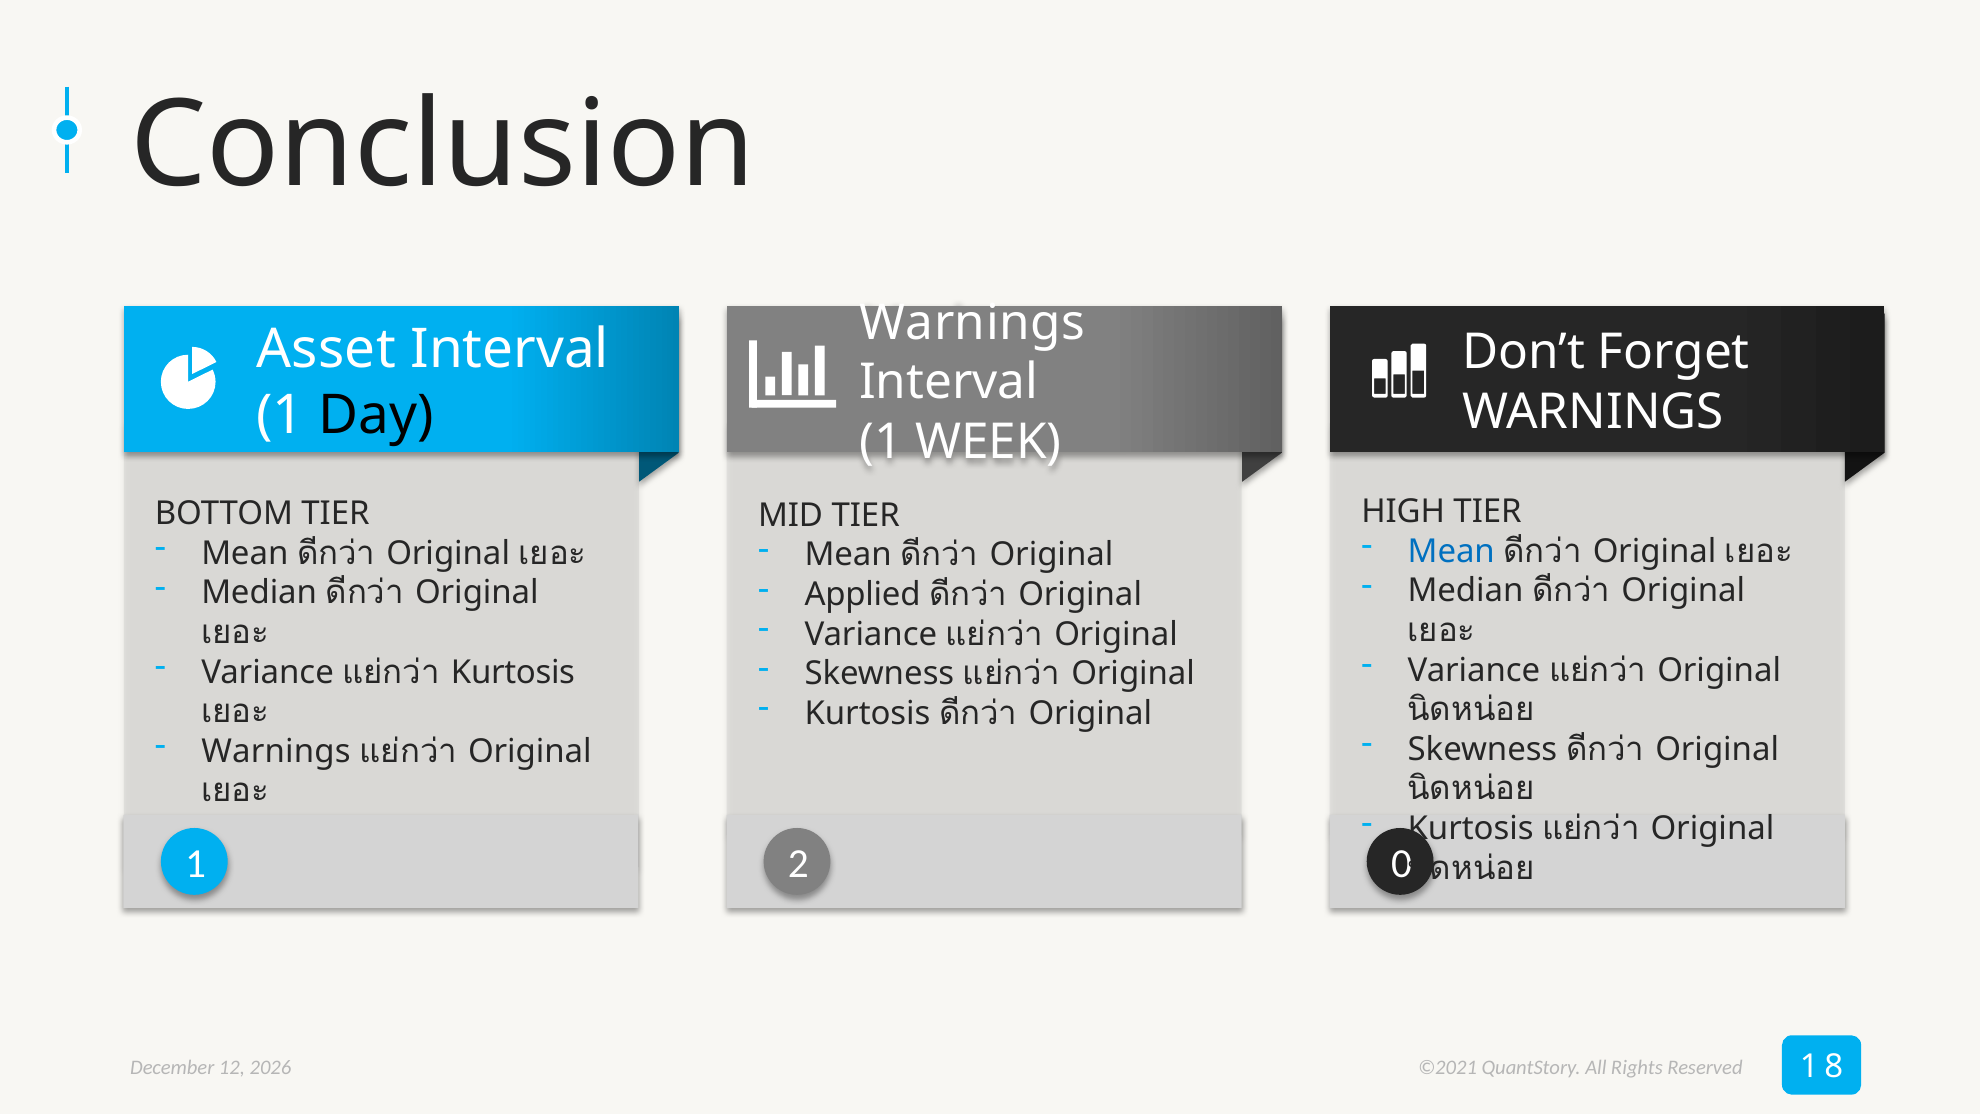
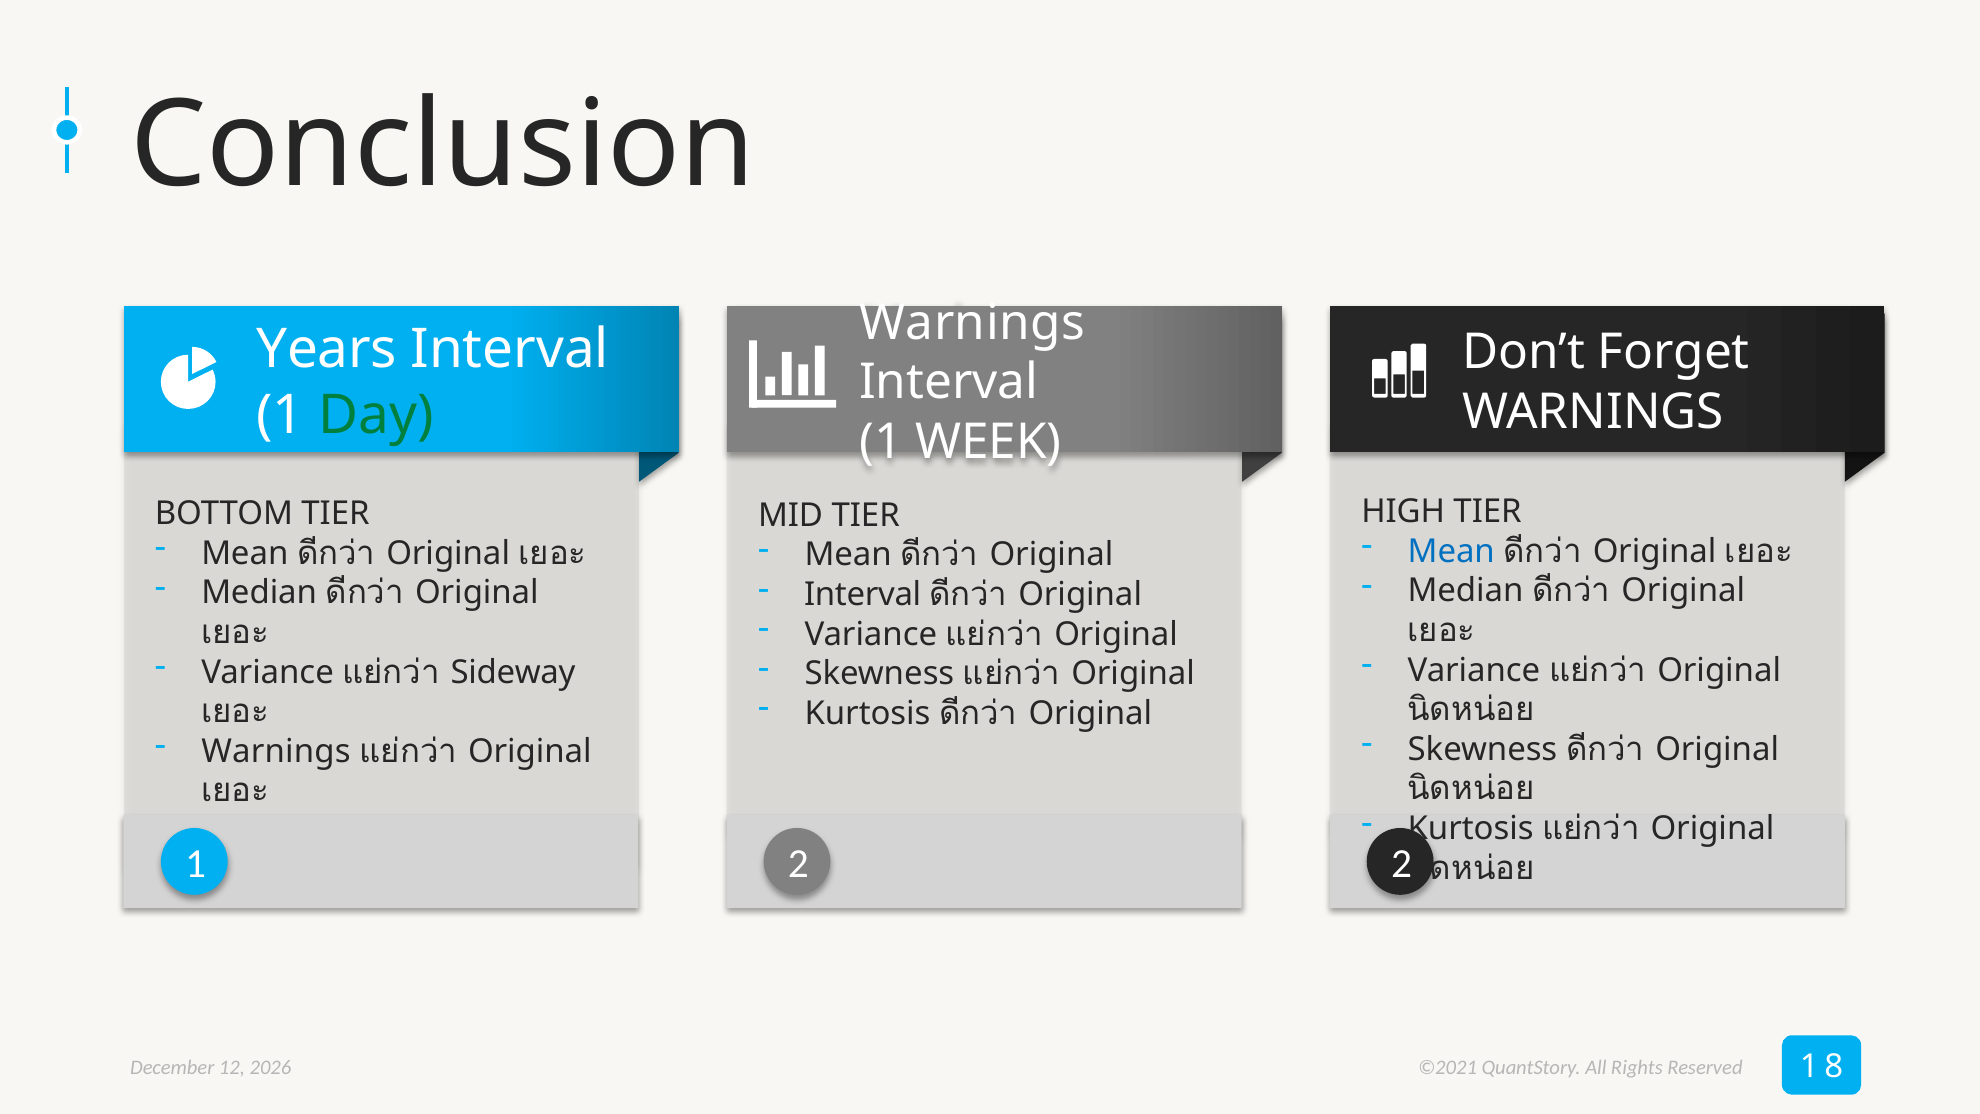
Asset: Asset -> Years
Day colour: black -> green
Applied at (863, 595): Applied -> Interval
Kurtosis at (513, 672): Kurtosis -> Sideway
2 0: 0 -> 2
